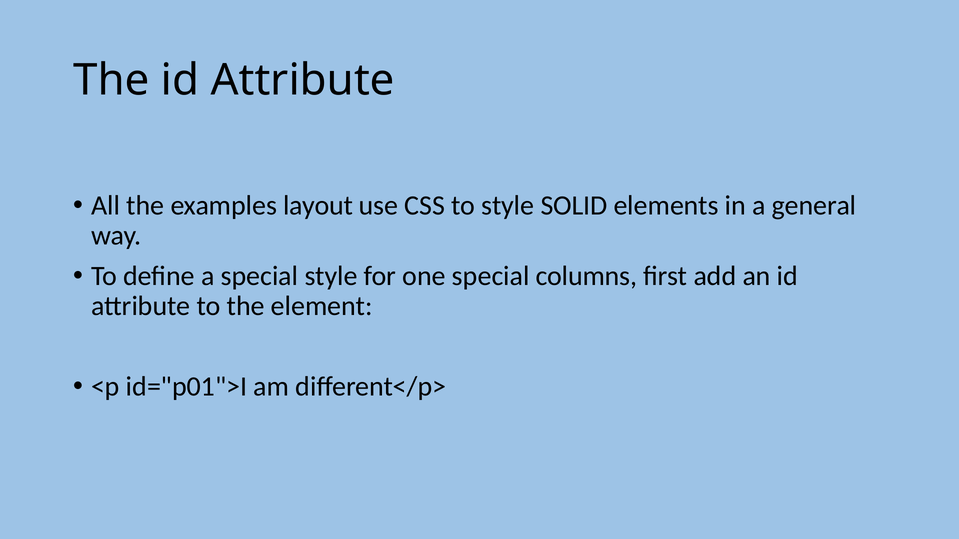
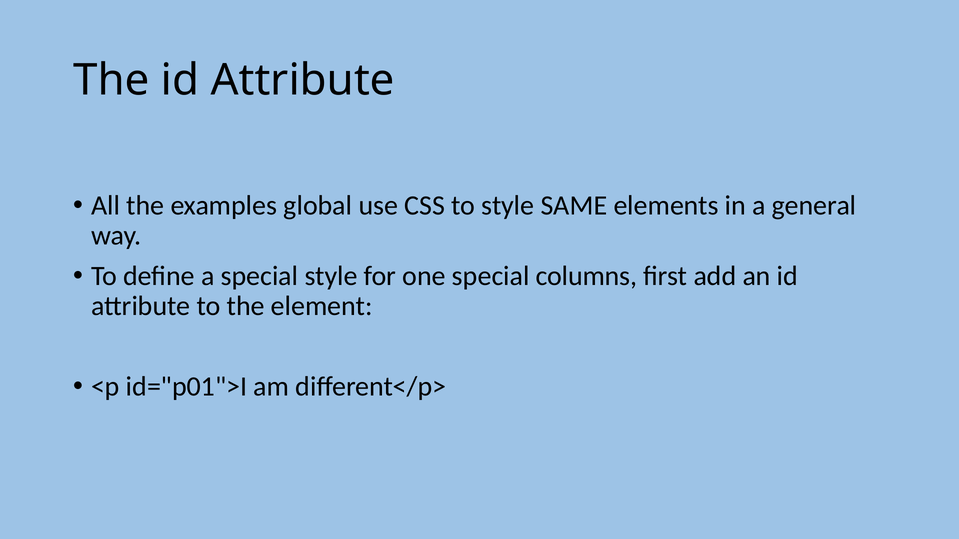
layout: layout -> global
SOLID: SOLID -> SAME
